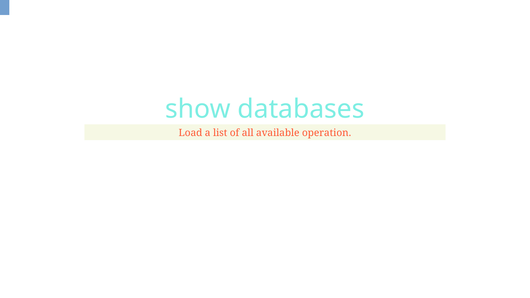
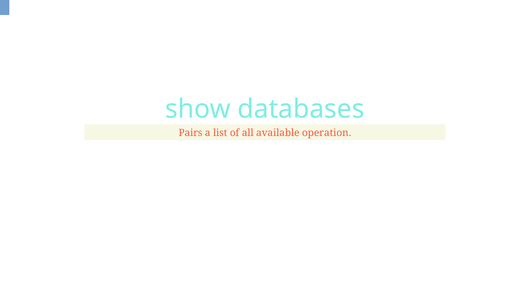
Load: Load -> Pairs
